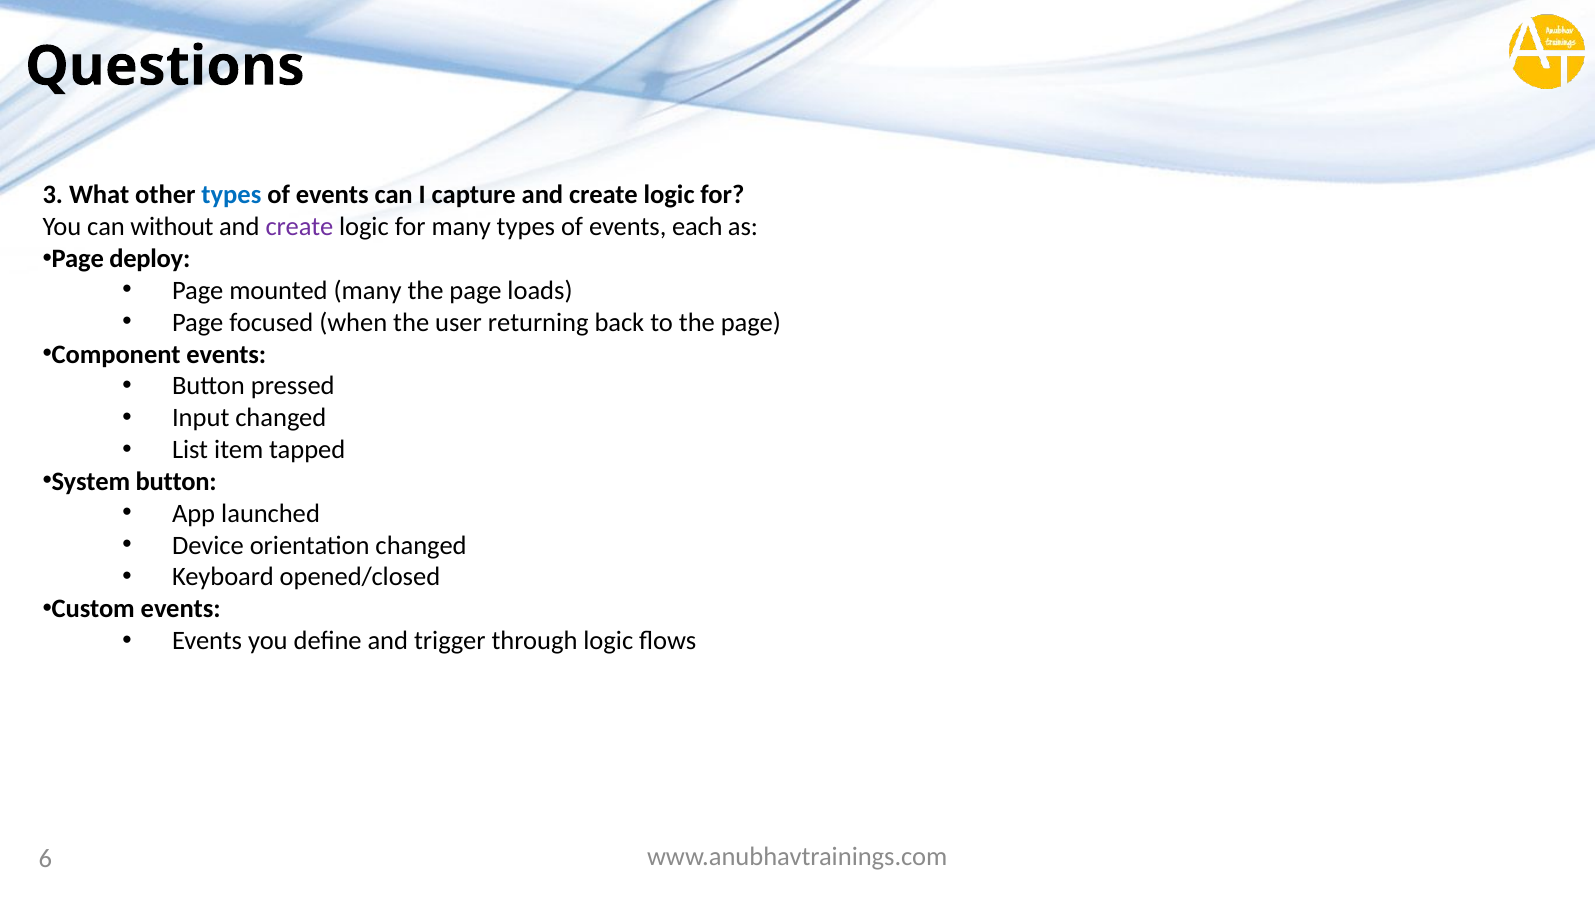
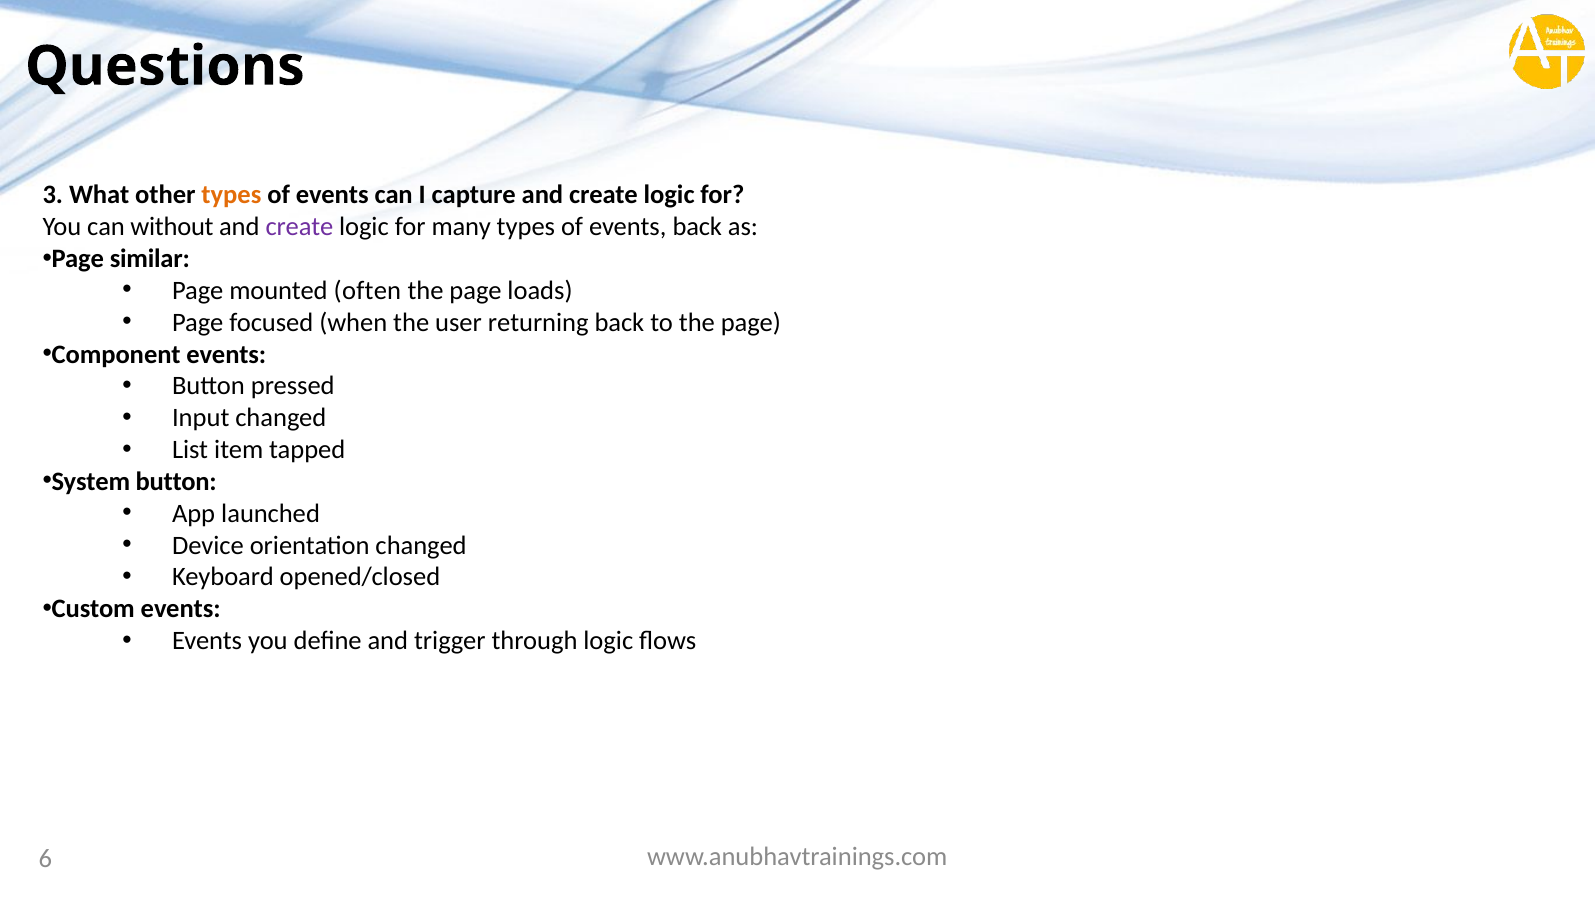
types at (231, 195) colour: blue -> orange
events each: each -> back
deploy: deploy -> similar
mounted many: many -> often
